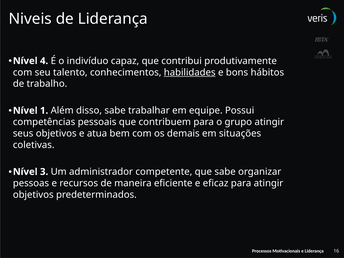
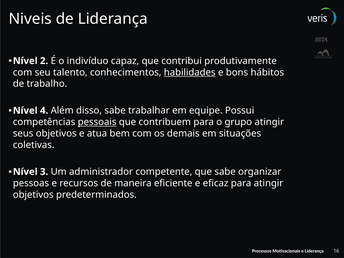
4: 4 -> 2
1: 1 -> 4
pessoais underline: none -> present
